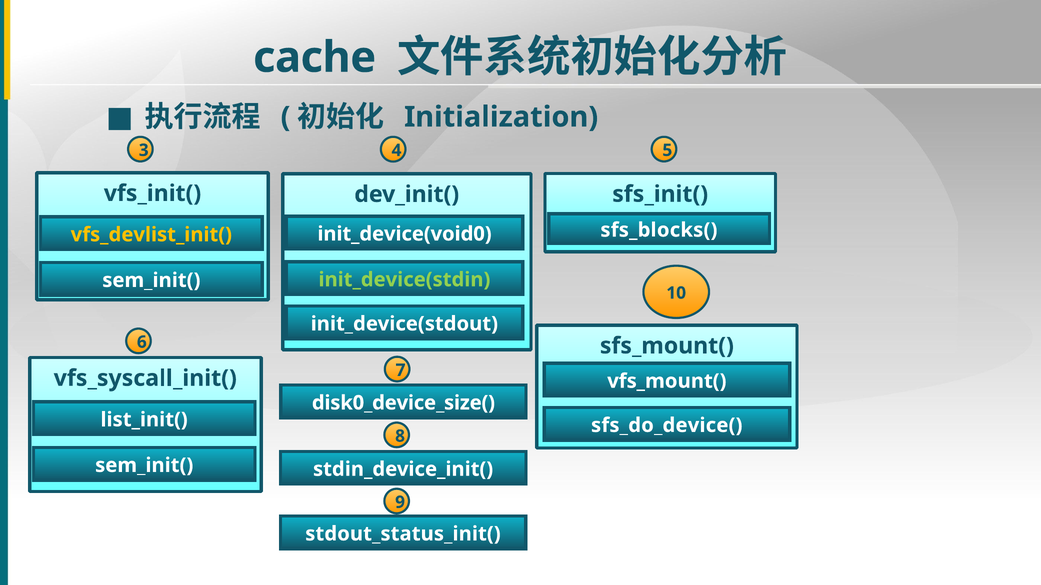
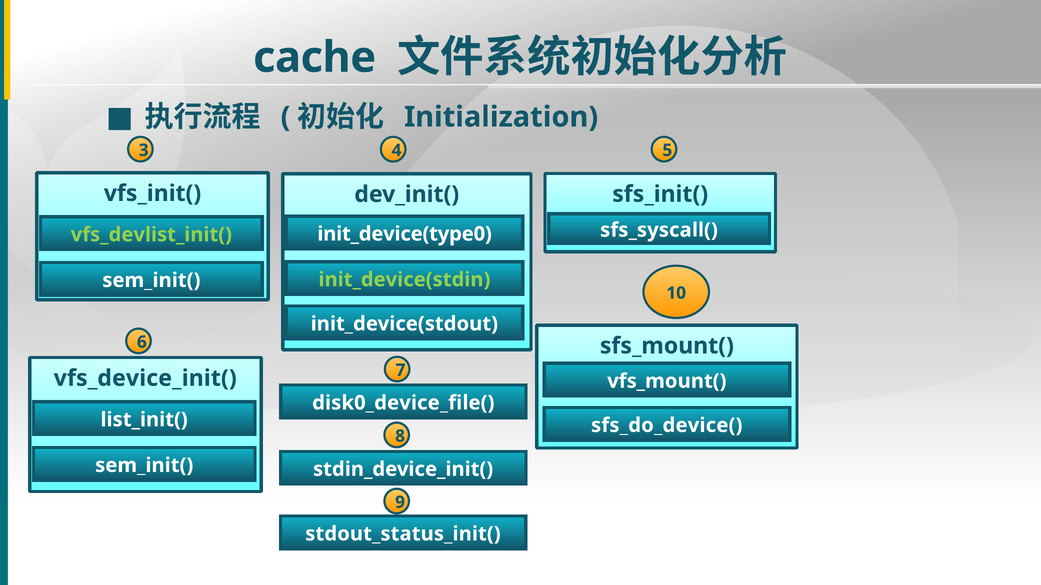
sfs_blocks(: sfs_blocks( -> sfs_syscall(
init_device(void0: init_device(void0 -> init_device(type0
vfs_devlist_init( colour: yellow -> light green
vfs_syscall_init(: vfs_syscall_init( -> vfs_device_init(
disk0_device_size(: disk0_device_size( -> disk0_device_file(
